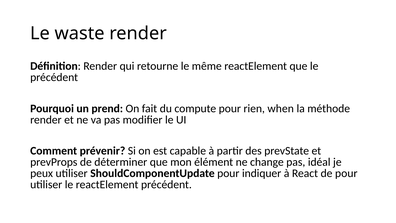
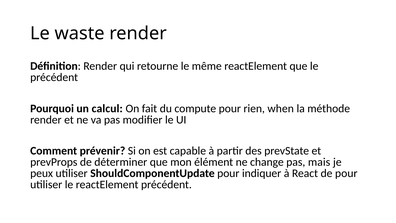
prend: prend -> calcul
idéal: idéal -> mais
